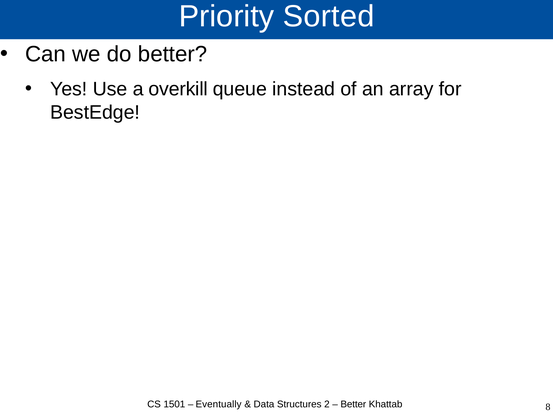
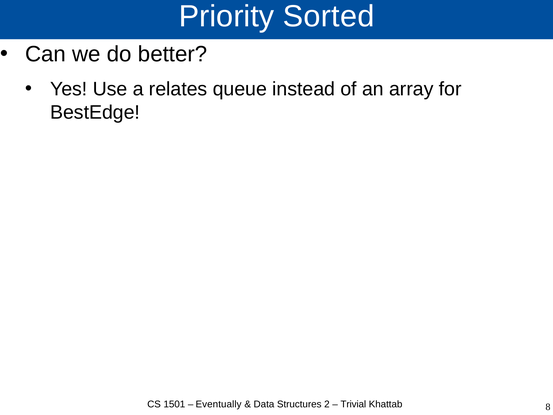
overkill: overkill -> relates
Better at (353, 404): Better -> Trivial
